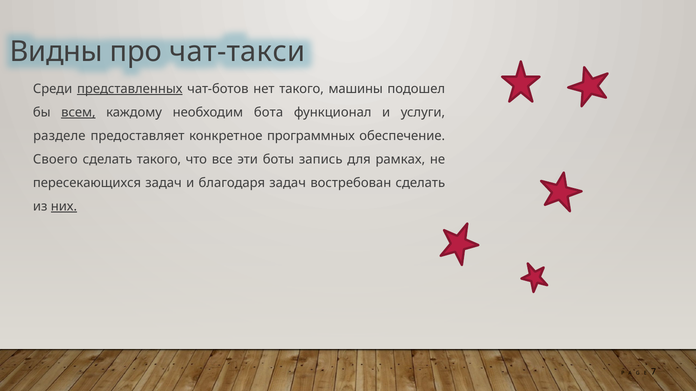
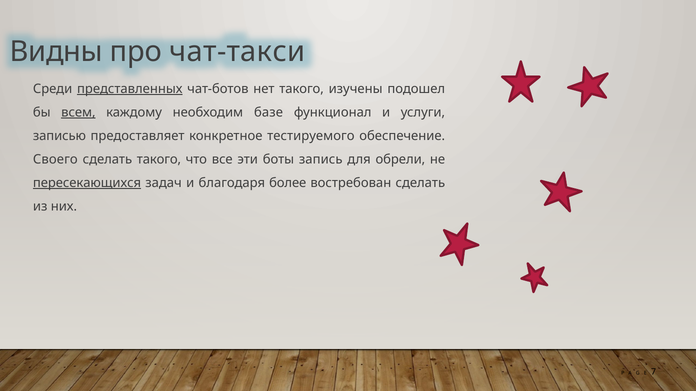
машины: машины -> изучены
бота: бота -> базе
разделе: разделе -> записью
программных: программных -> тестируемого
рамках: рамках -> обрели
пересекающихся underline: none -> present
благодаря задач: задач -> более
них underline: present -> none
